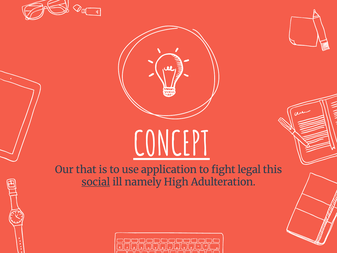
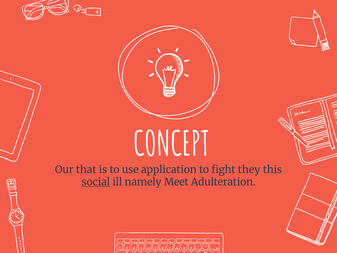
CONCEPT underline: present -> none
legal: legal -> they
High: High -> Meet
